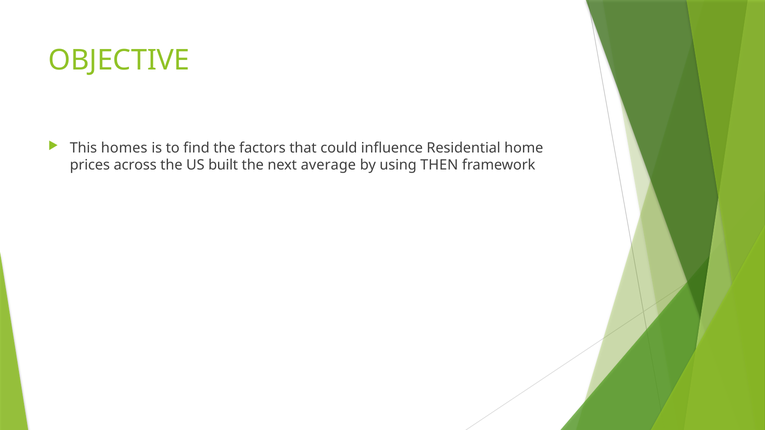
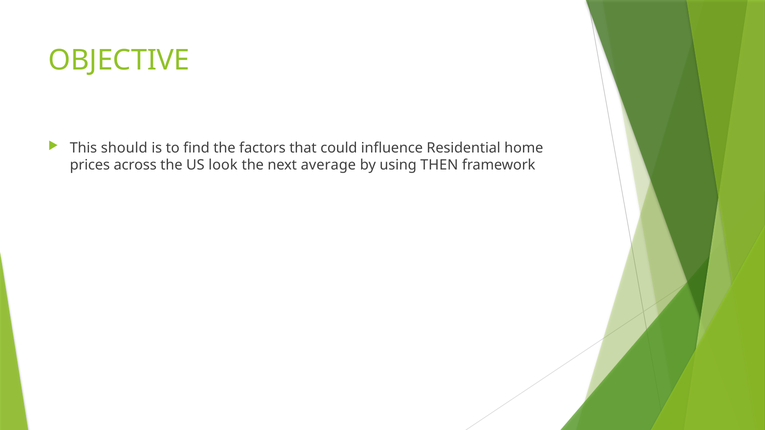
homes: homes -> should
built: built -> look
